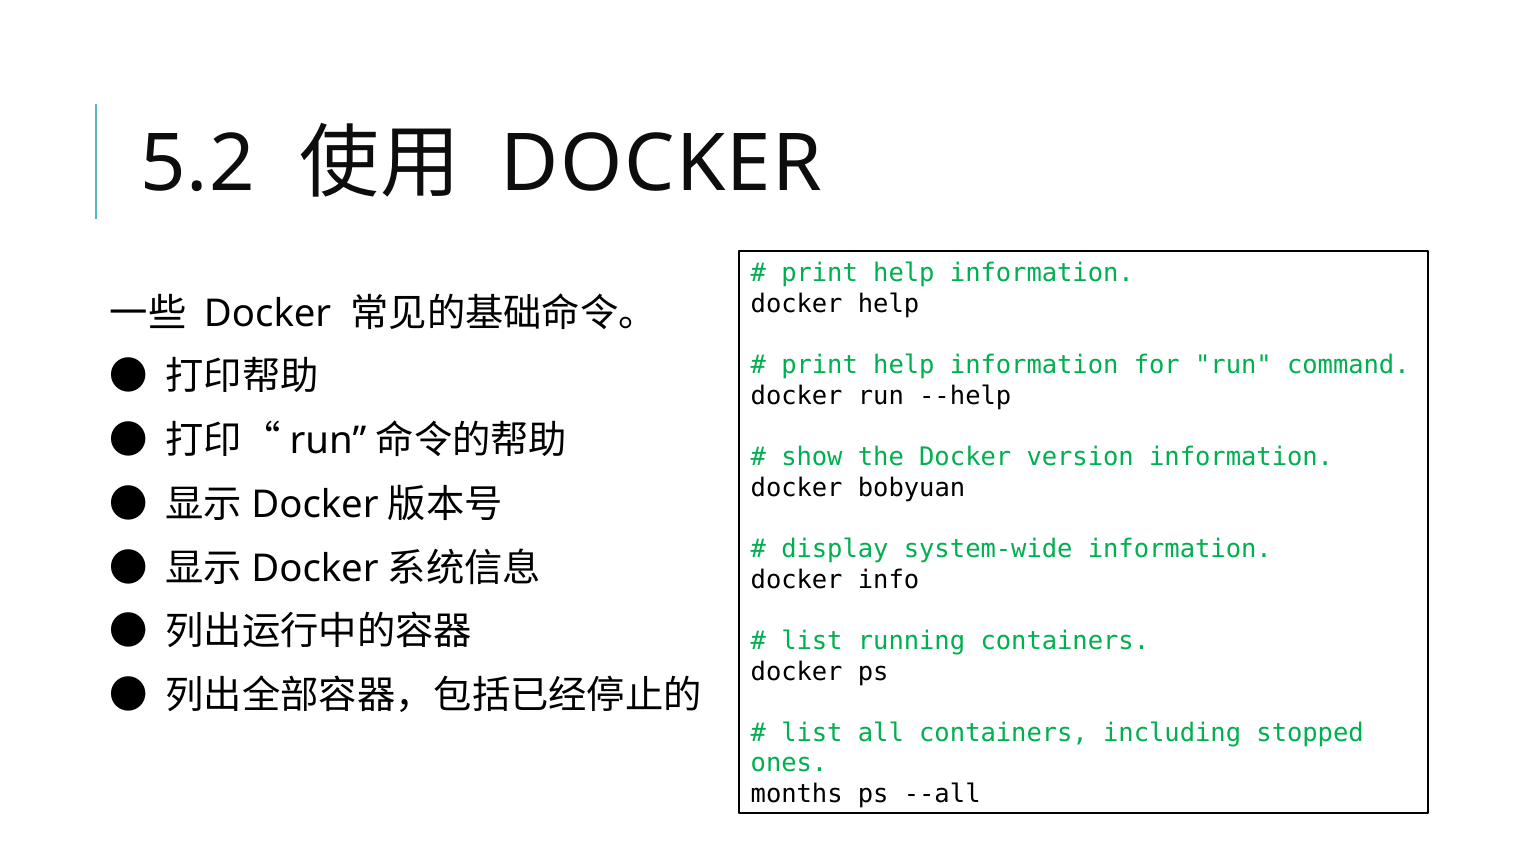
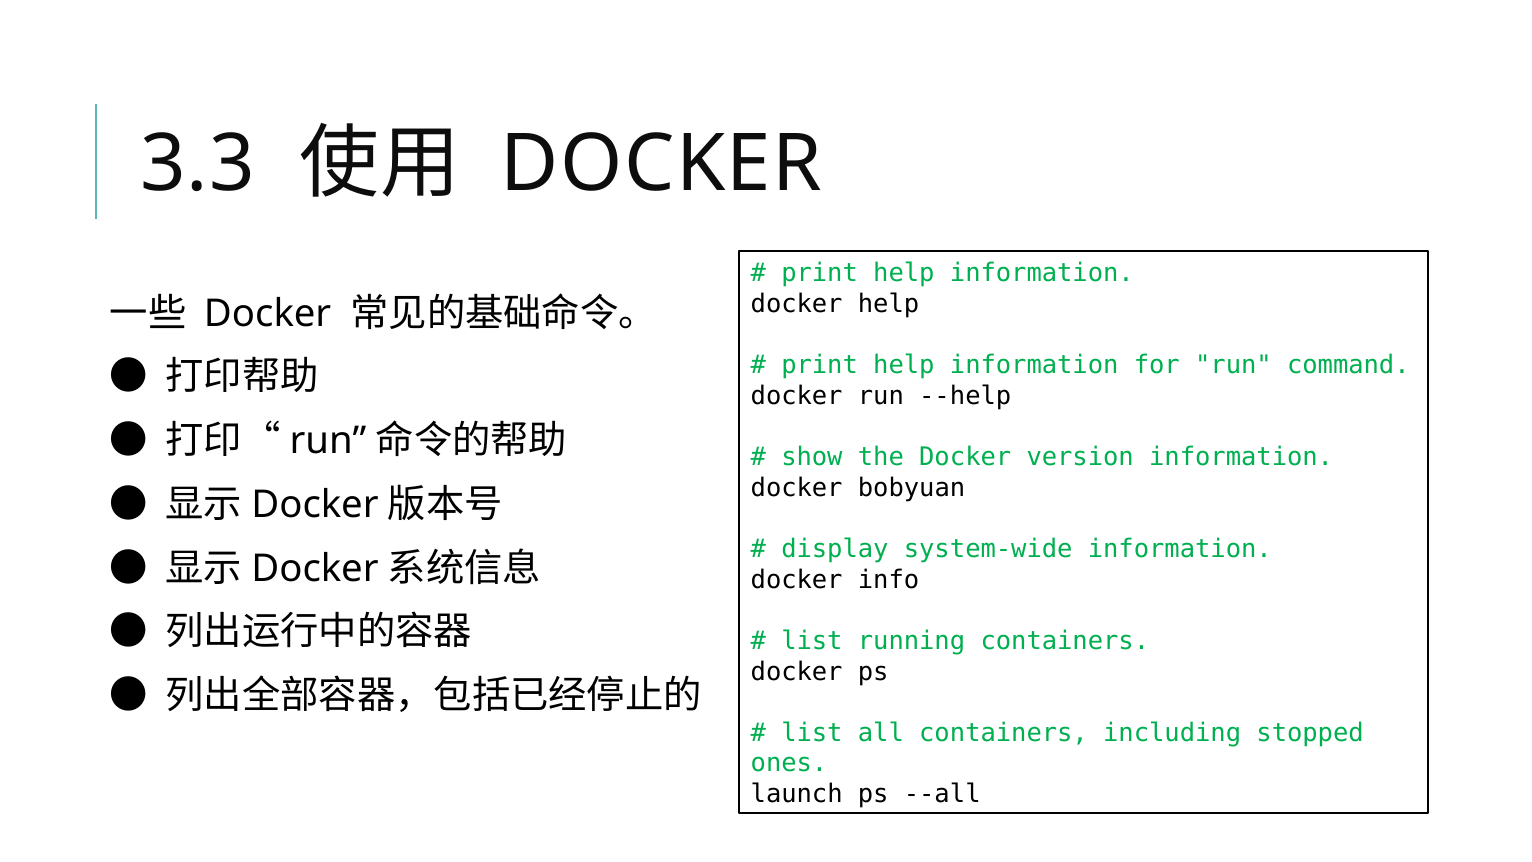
5.2: 5.2 -> 3.3
months: months -> launch
